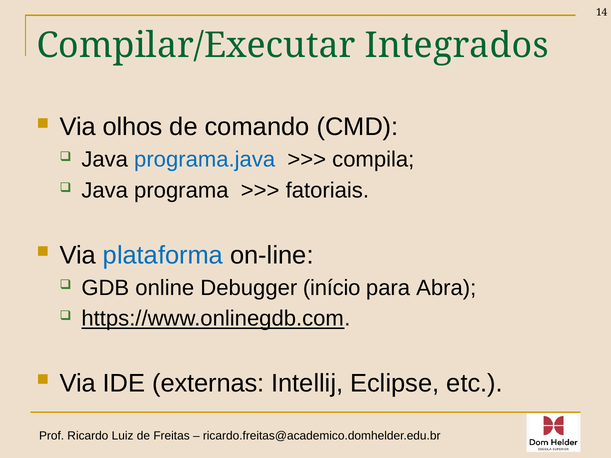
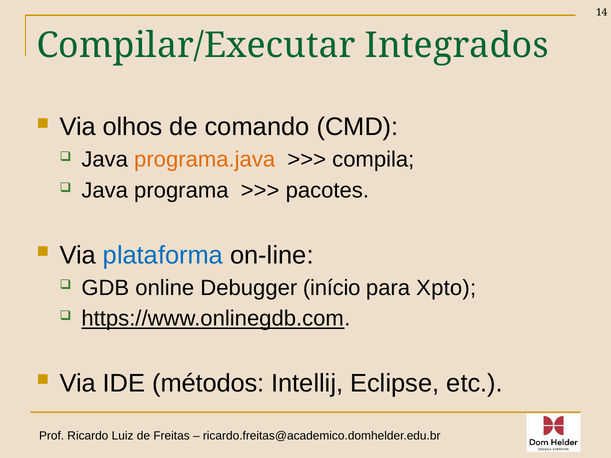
programa.java colour: blue -> orange
fatoriais: fatoriais -> pacotes
Abra: Abra -> Xpto
externas: externas -> métodos
